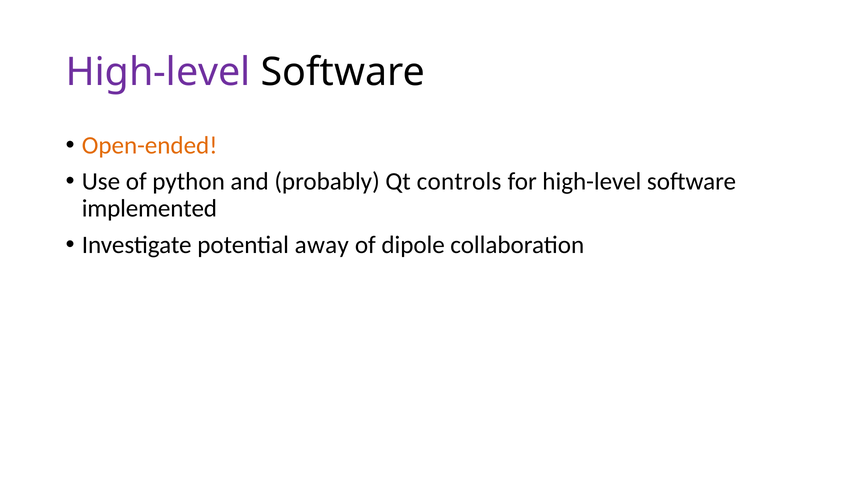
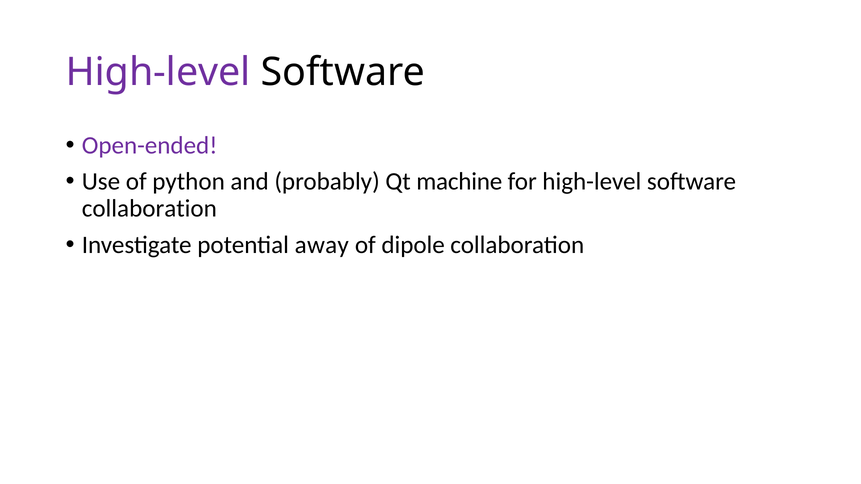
Open-ended colour: orange -> purple
controls: controls -> machine
implemented at (149, 209): implemented -> collaboration
